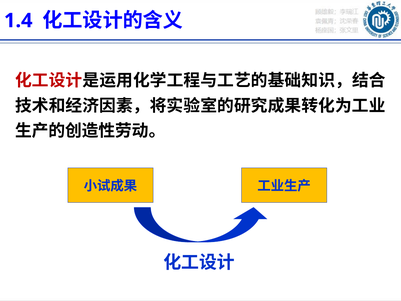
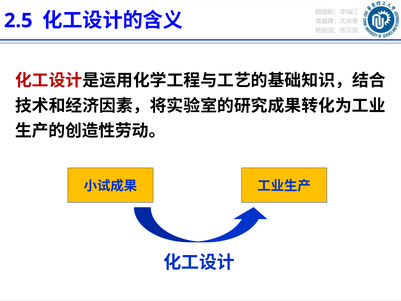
1.4: 1.4 -> 2.5
